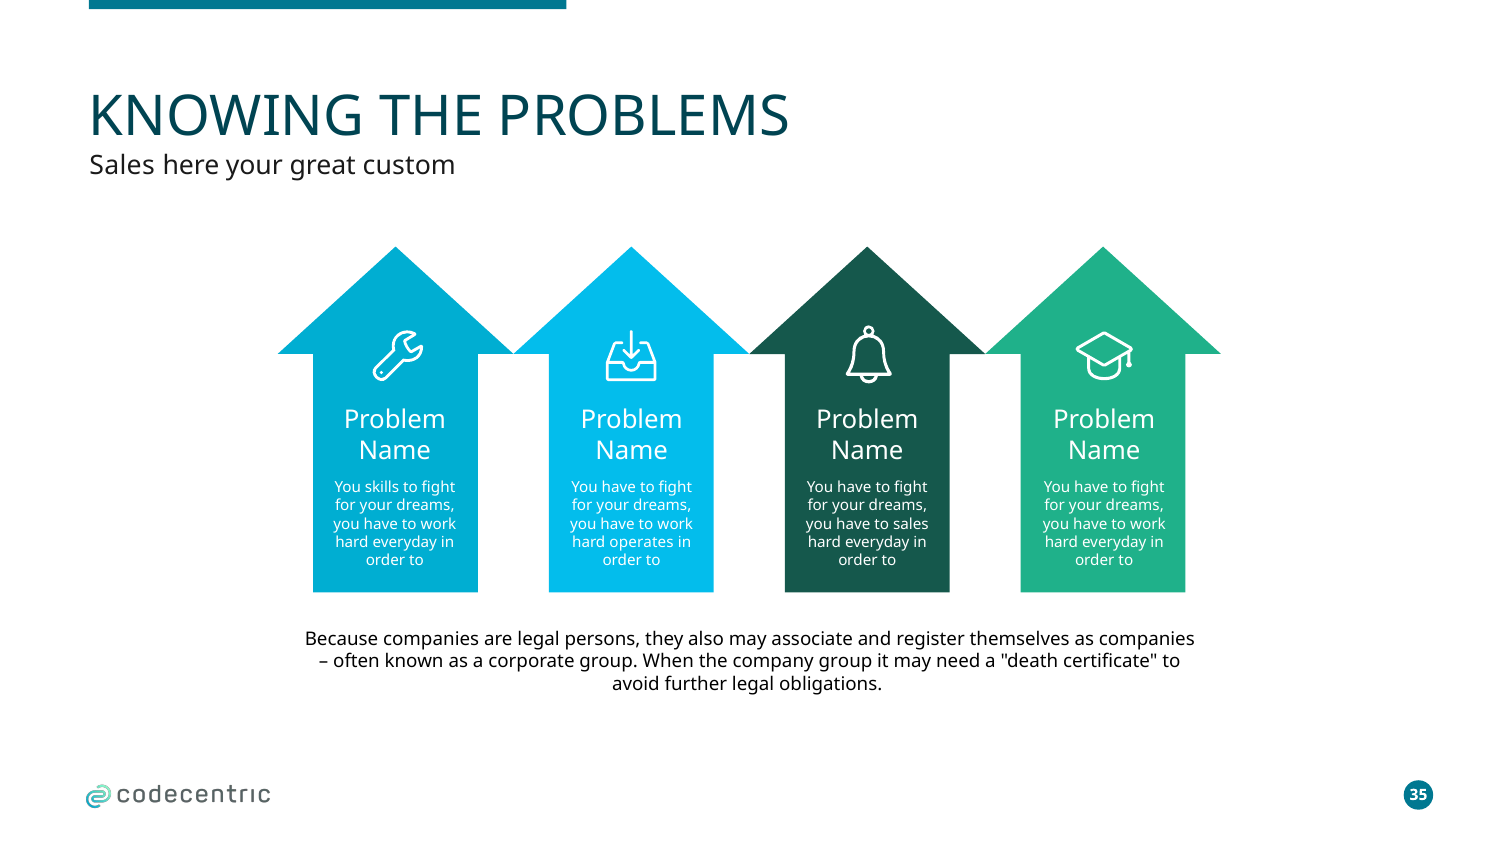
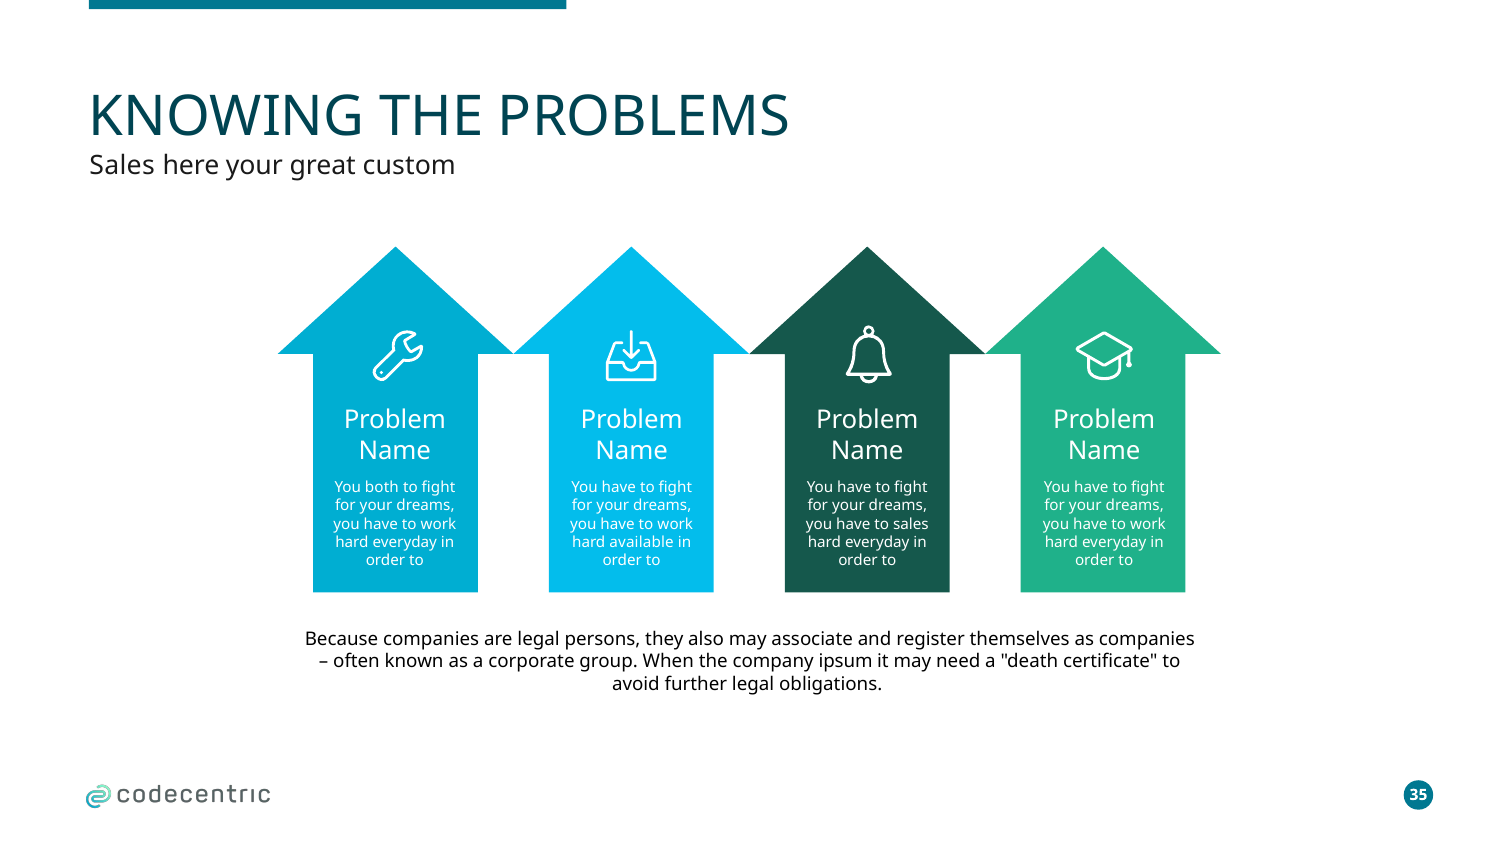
skills: skills -> both
operates: operates -> available
company group: group -> ipsum
